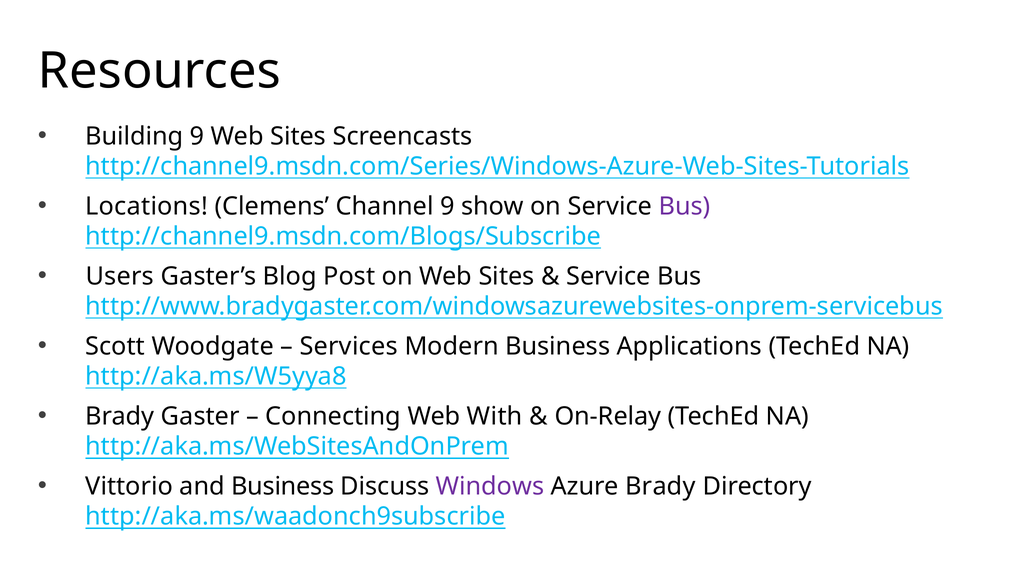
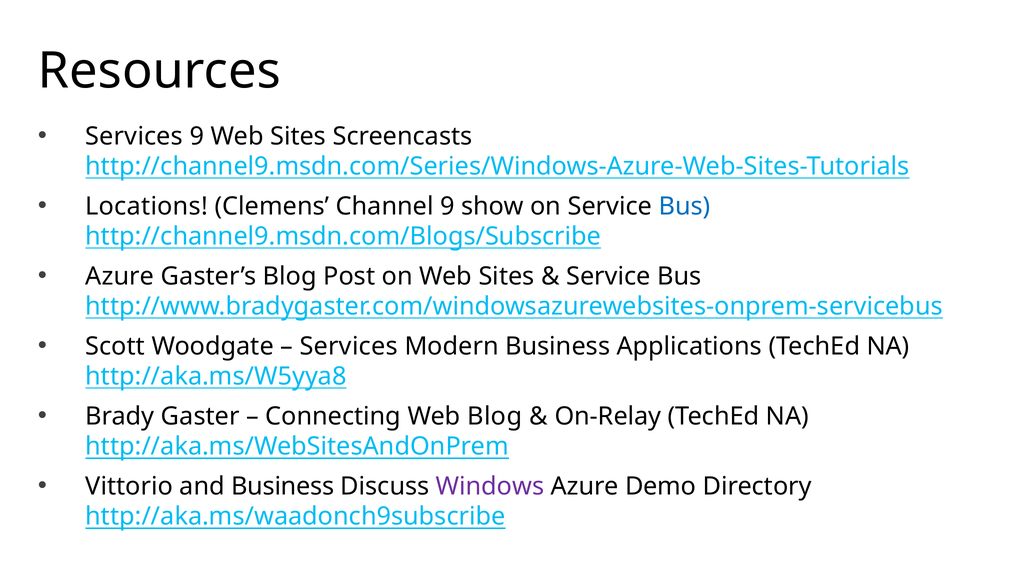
Building at (134, 136): Building -> Services
Bus at (684, 206) colour: purple -> blue
Users at (120, 276): Users -> Azure
Web With: With -> Blog
Azure Brady: Brady -> Demo
